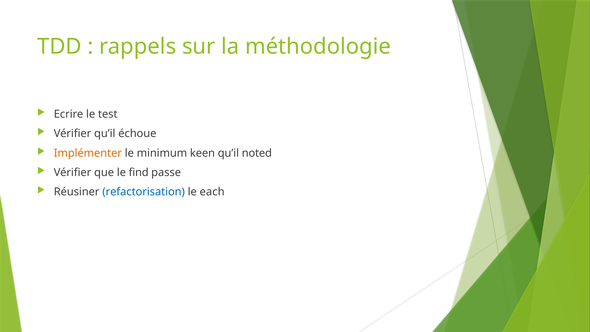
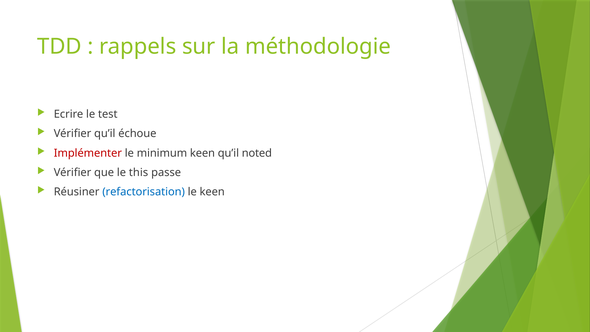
Implémenter colour: orange -> red
find: find -> this
le each: each -> keen
